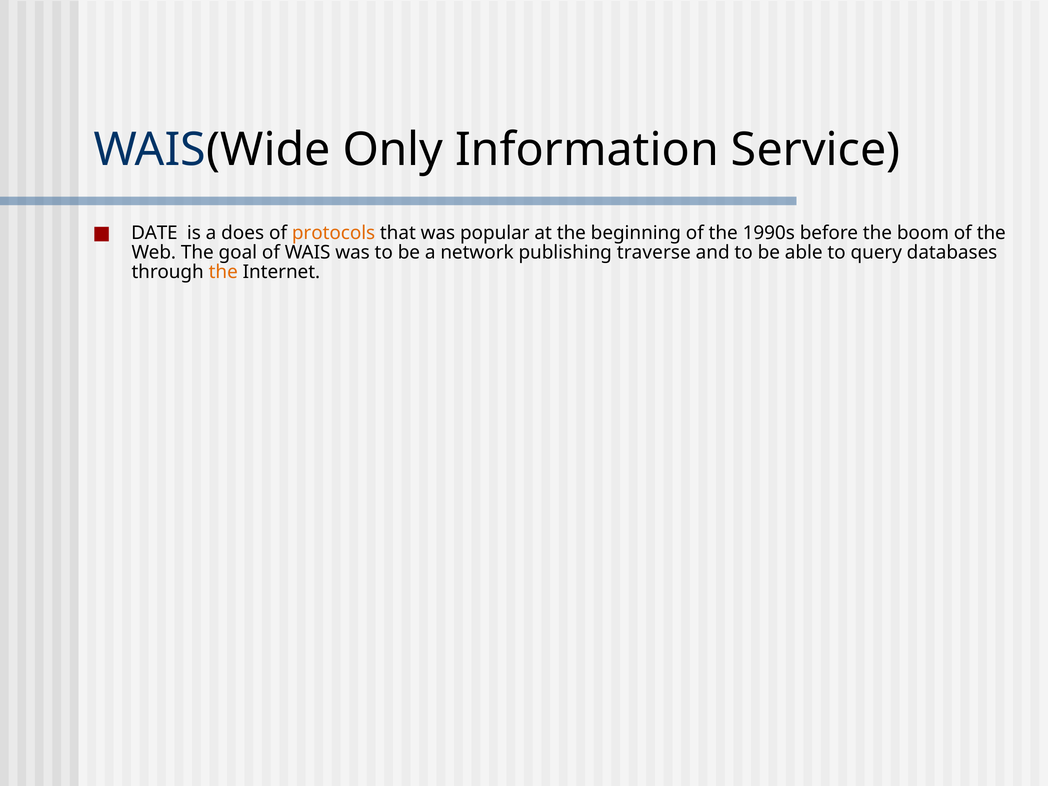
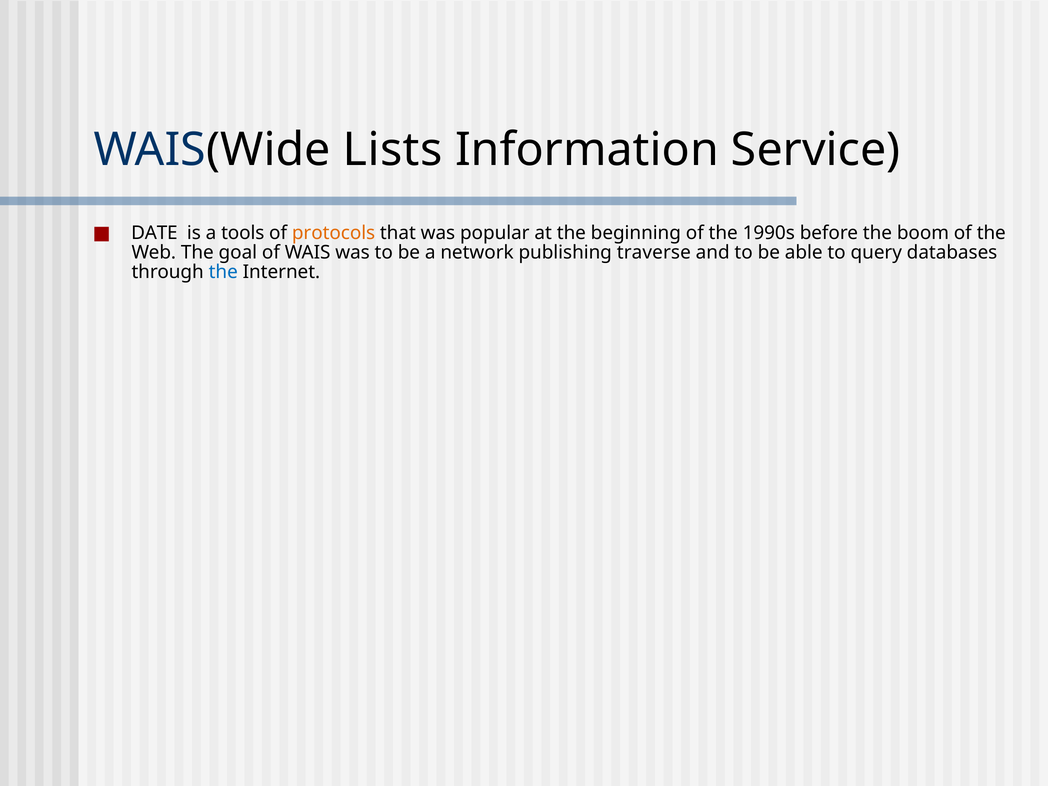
Only: Only -> Lists
does: does -> tools
the at (223, 272) colour: orange -> blue
